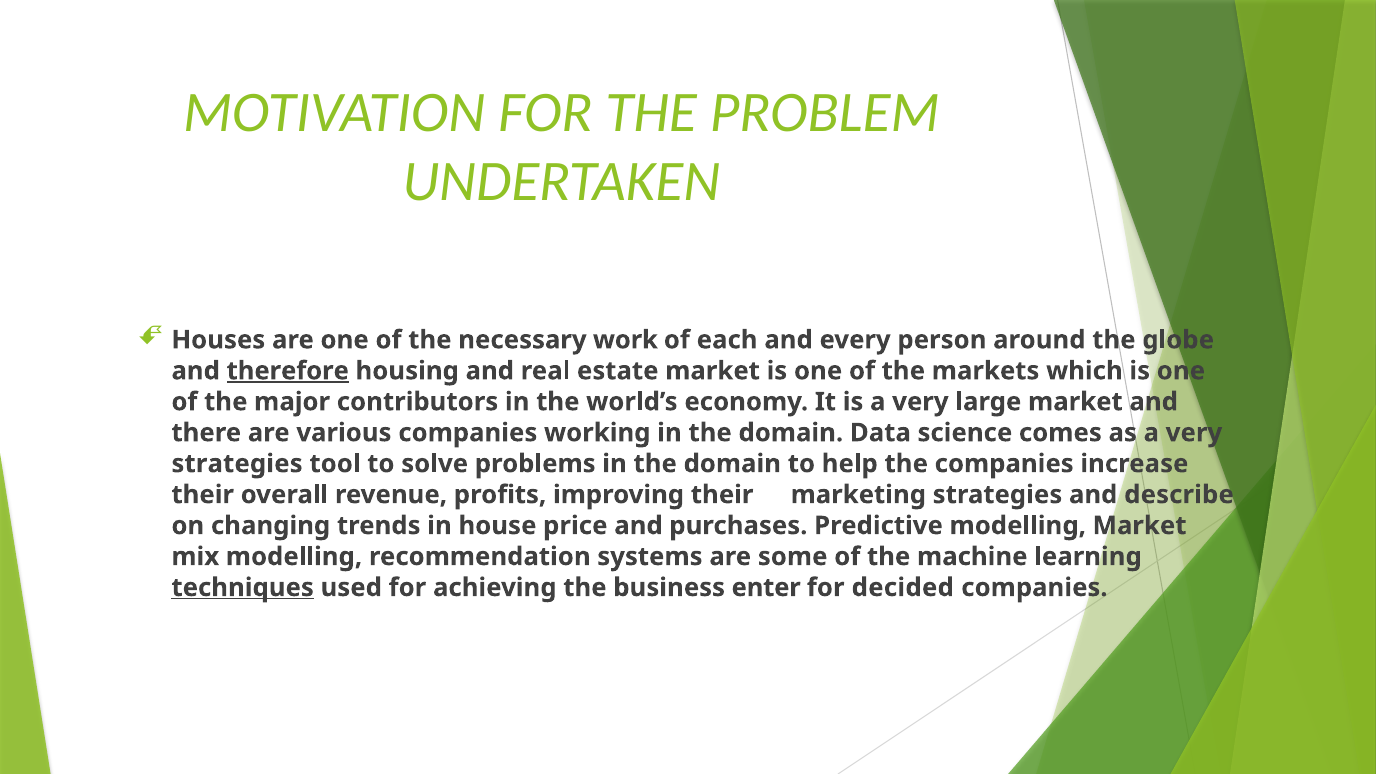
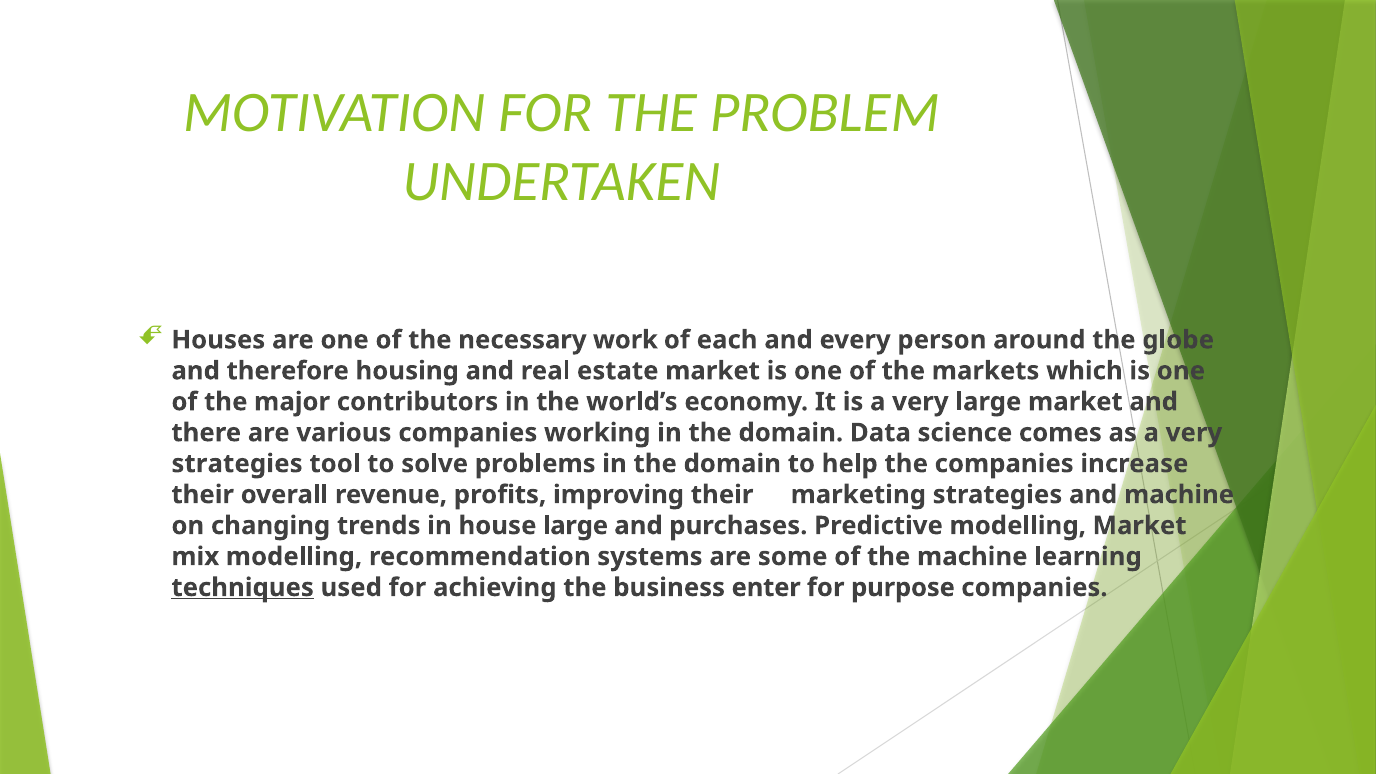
therefore underline: present -> none
and describe: describe -> machine
house price: price -> large
decided: decided -> purpose
